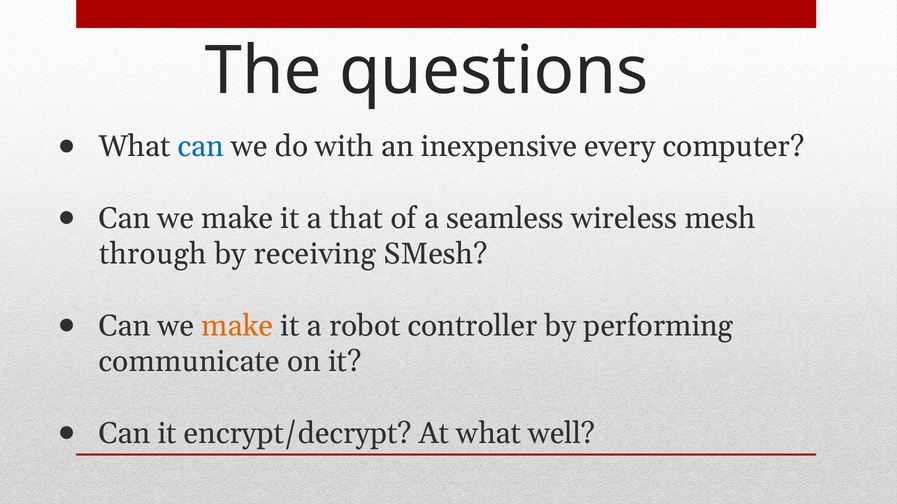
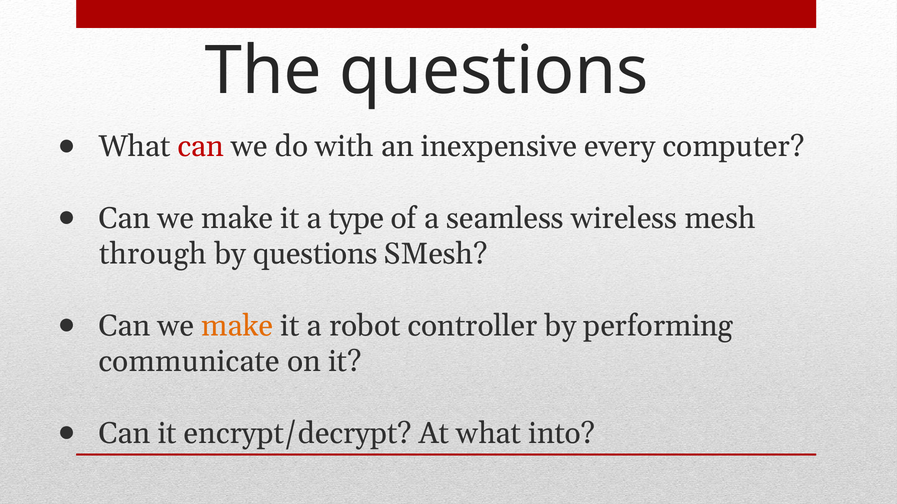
can at (201, 147) colour: blue -> red
that: that -> type
by receiving: receiving -> questions
well: well -> into
